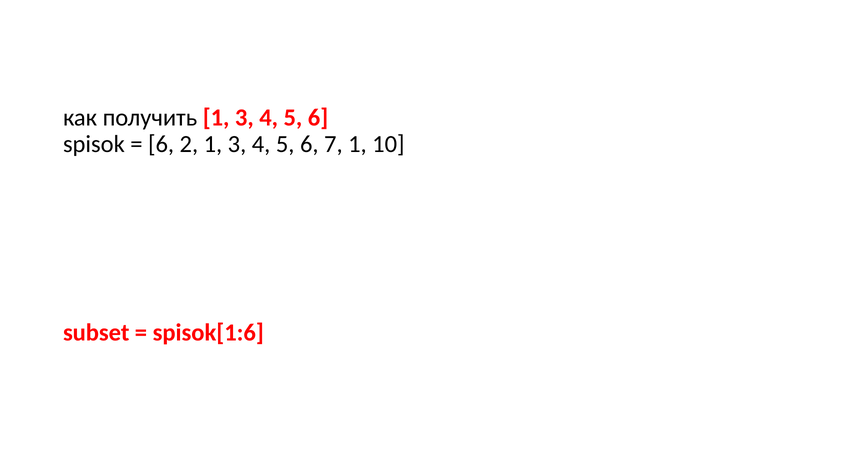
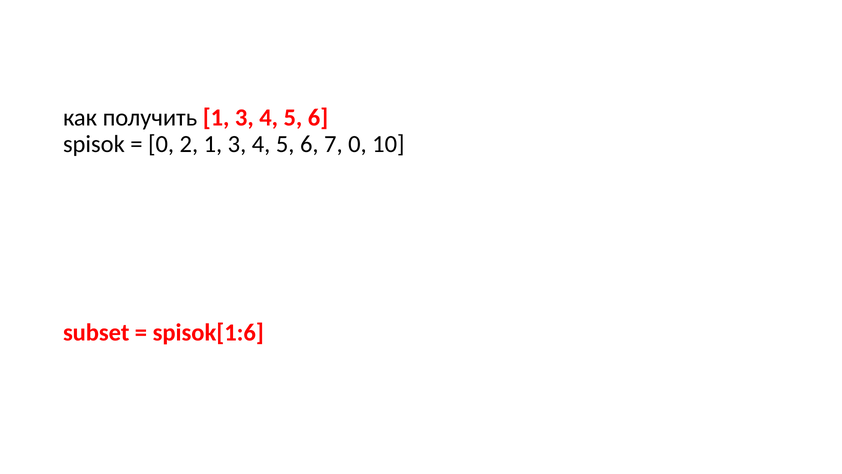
6 at (161, 144): 6 -> 0
7 1: 1 -> 0
